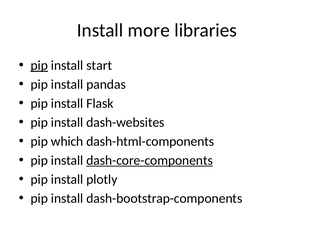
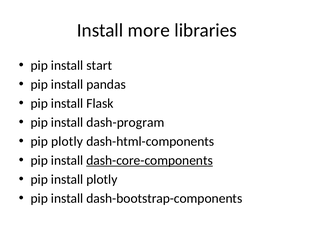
pip at (39, 66) underline: present -> none
dash-websites: dash-websites -> dash-program
pip which: which -> plotly
